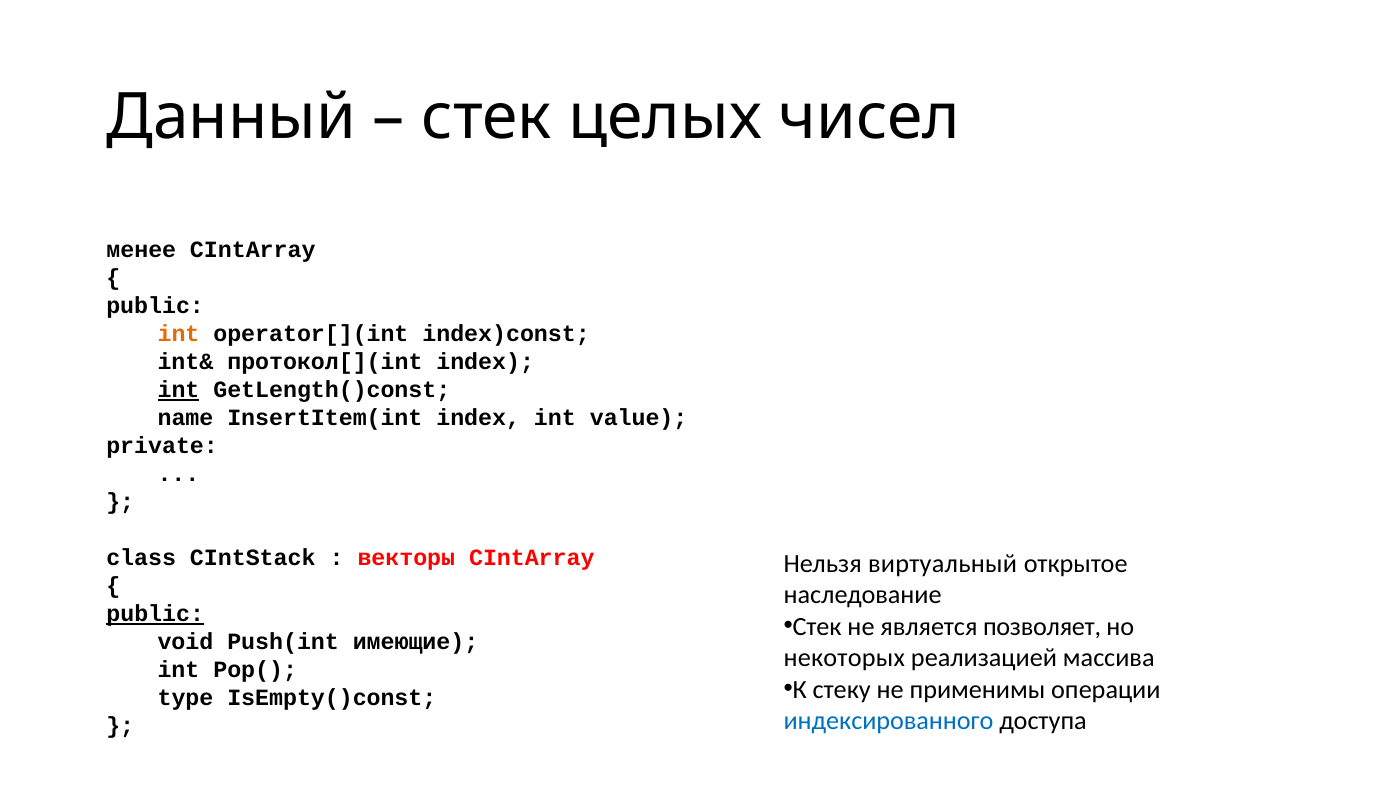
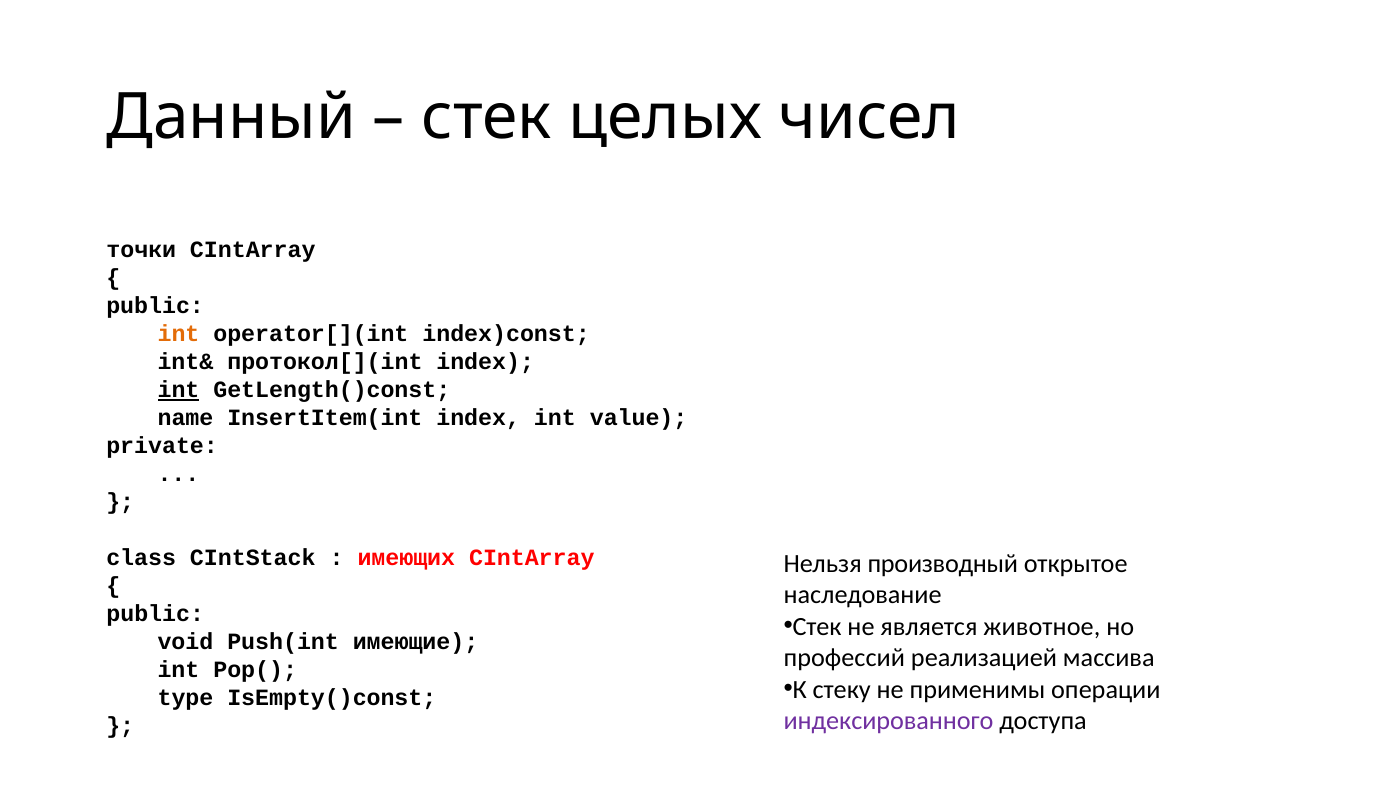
менее: менее -> точки
векторы: векторы -> имеющих
виртуальный: виртуальный -> производный
public at (155, 614) underline: present -> none
позволяет: позволяет -> животное
некоторых: некоторых -> профессий
индексированного colour: blue -> purple
